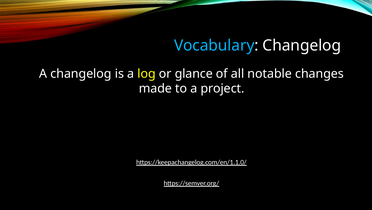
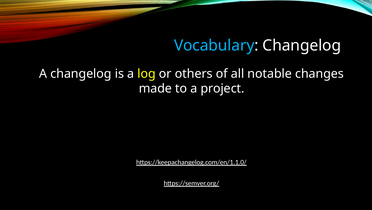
glance: glance -> others
